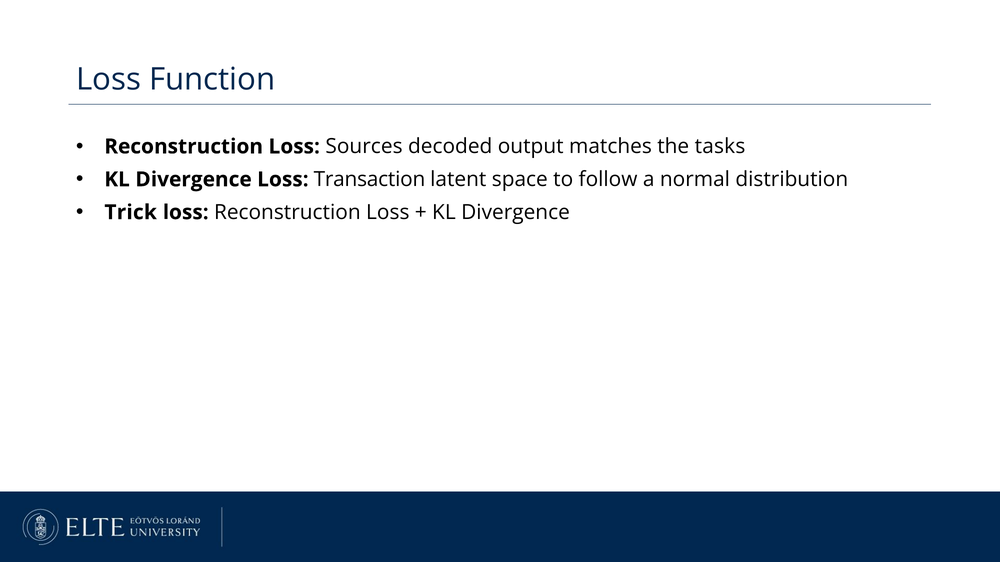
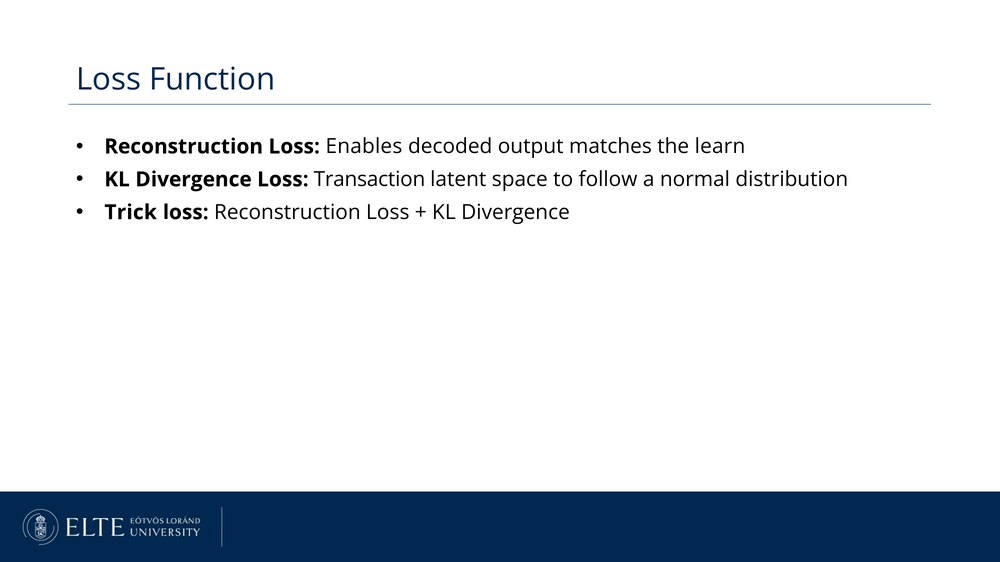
Sources: Sources -> Enables
tasks: tasks -> learn
